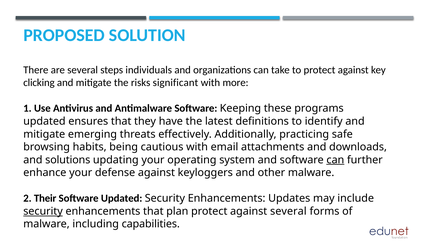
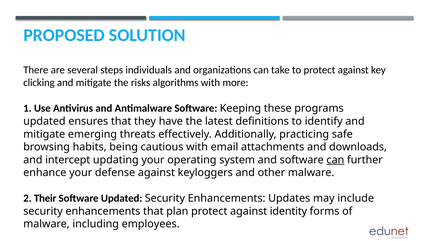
significant: significant -> algorithms
solutions: solutions -> intercept
security at (43, 212) underline: present -> none
against several: several -> identity
capabilities: capabilities -> employees
